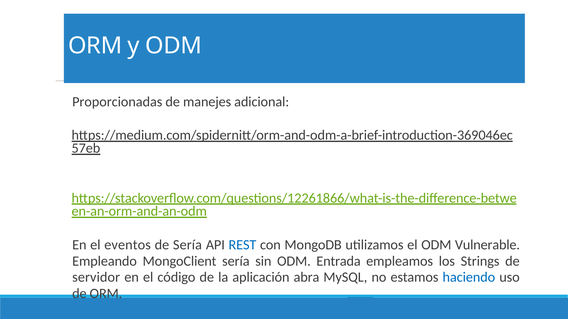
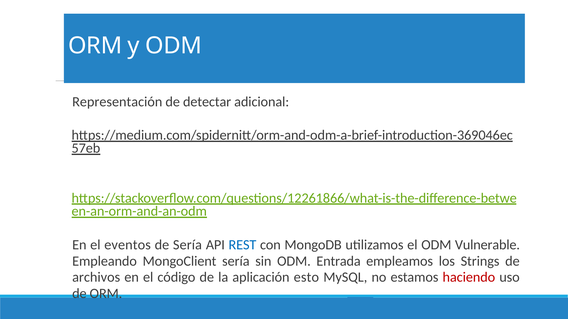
Proporcionadas: Proporcionadas -> Representación
manejes: manejes -> detectar
servidor: servidor -> archivos
abra: abra -> esto
haciendo colour: blue -> red
